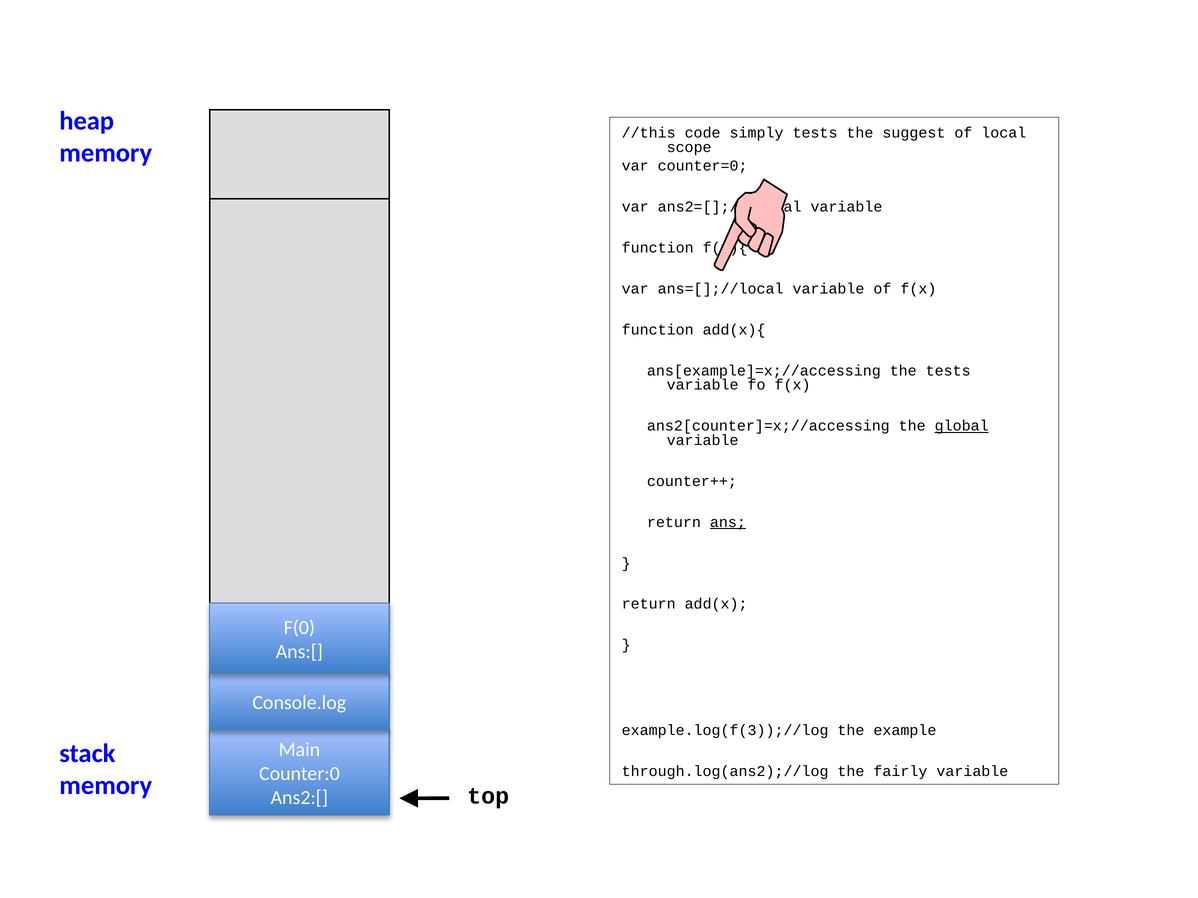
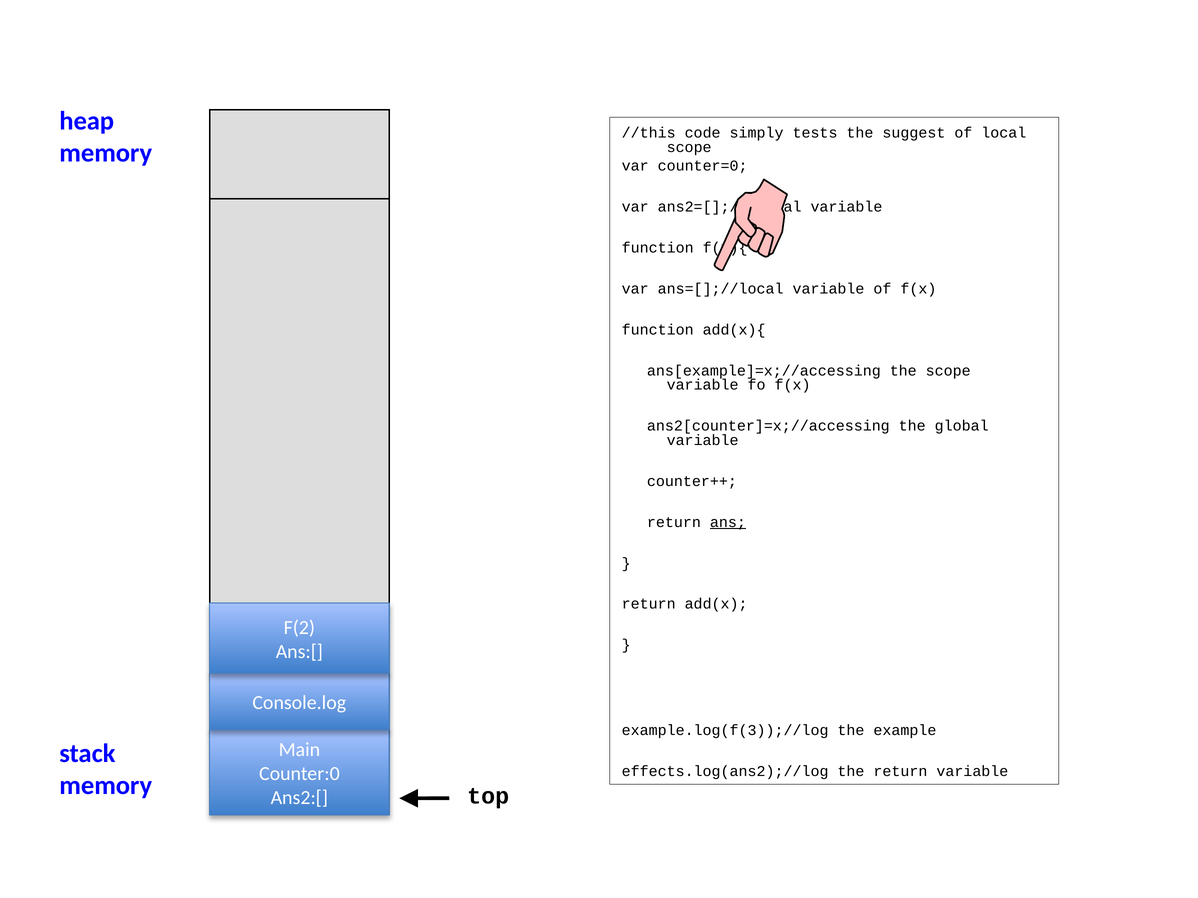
the tests: tests -> scope
global underline: present -> none
F(0: F(0 -> F(2
through.log(ans2);//log: through.log(ans2);//log -> effects.log(ans2);//log
the fairly: fairly -> return
